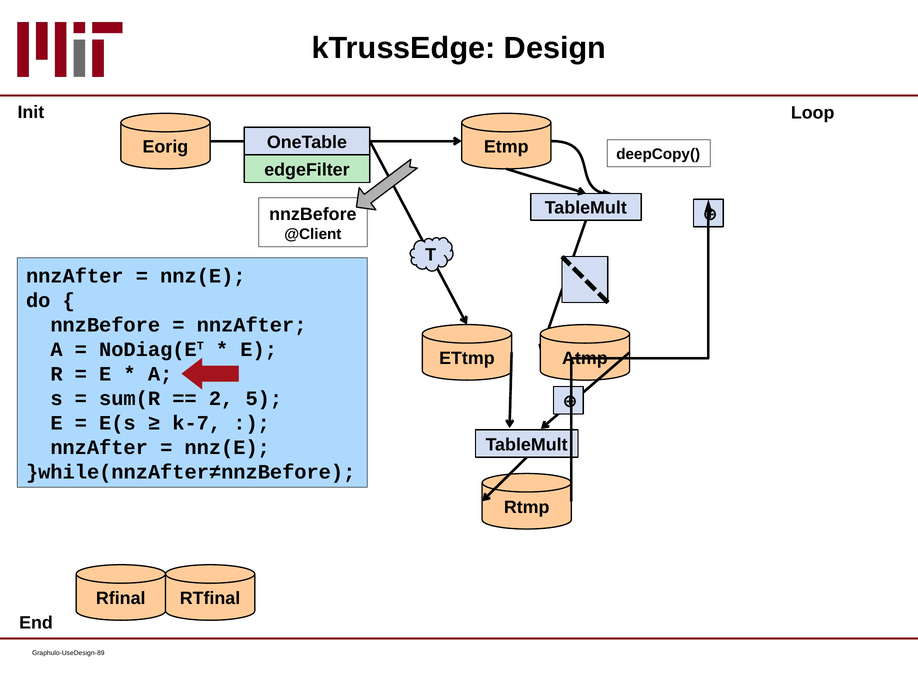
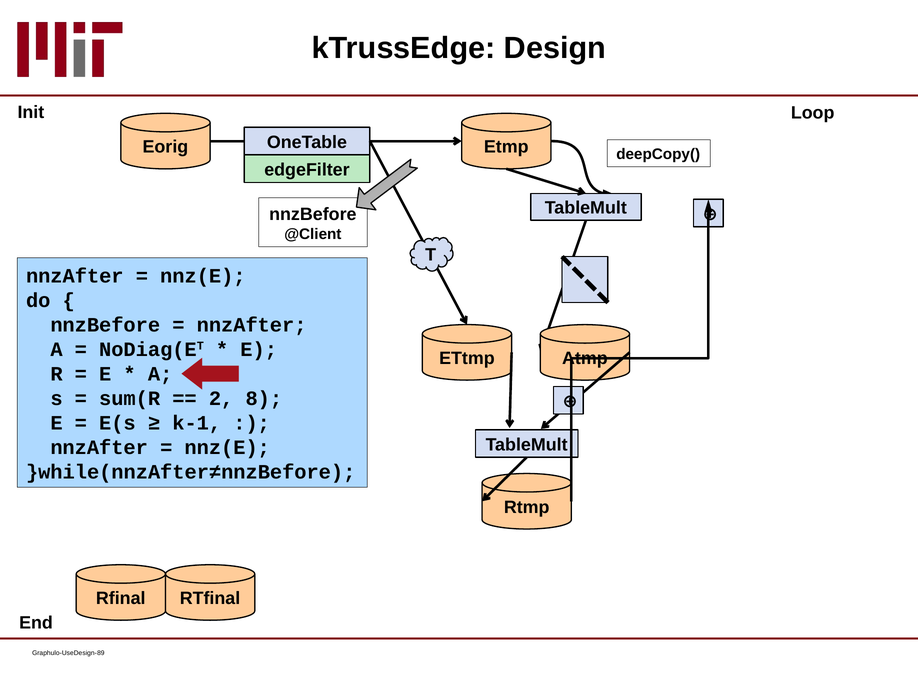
5: 5 -> 8
k-7: k-7 -> k-1
